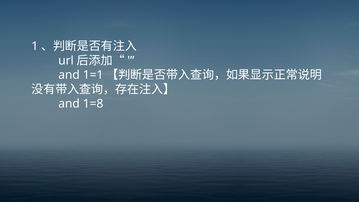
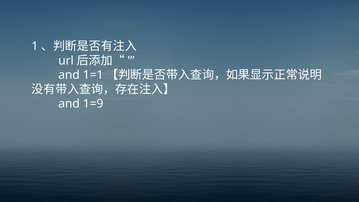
1=8: 1=8 -> 1=9
